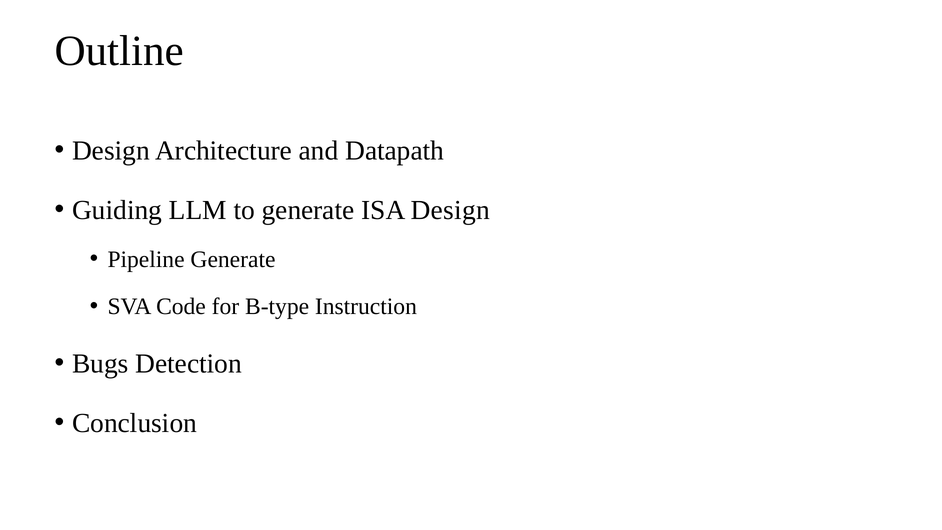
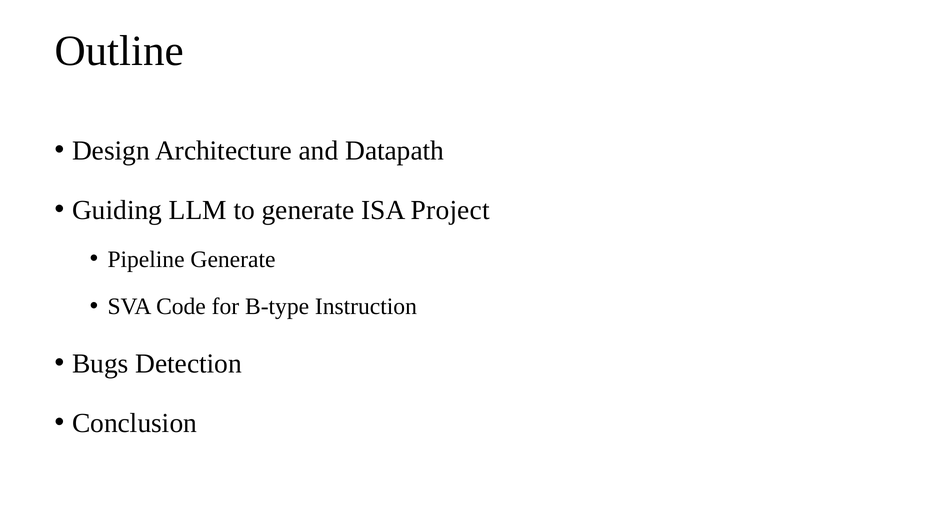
ISA Design: Design -> Project
